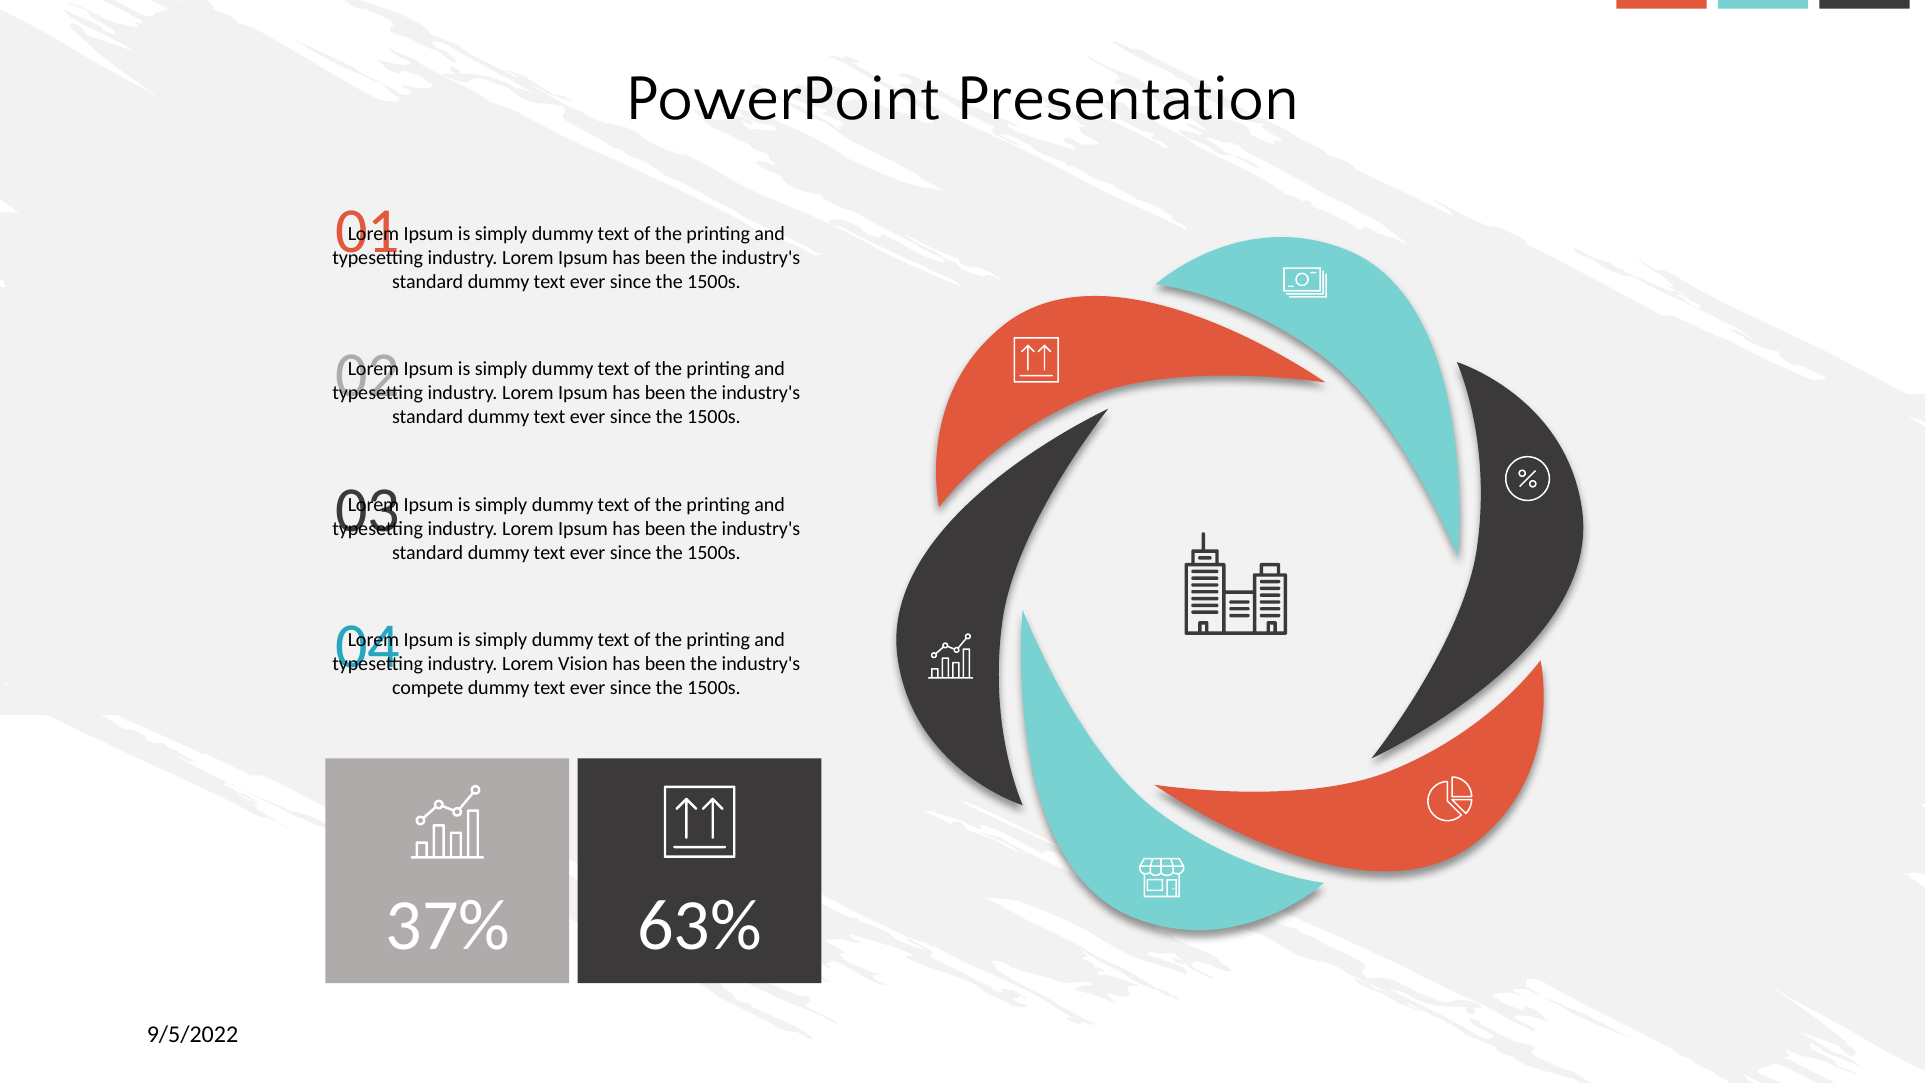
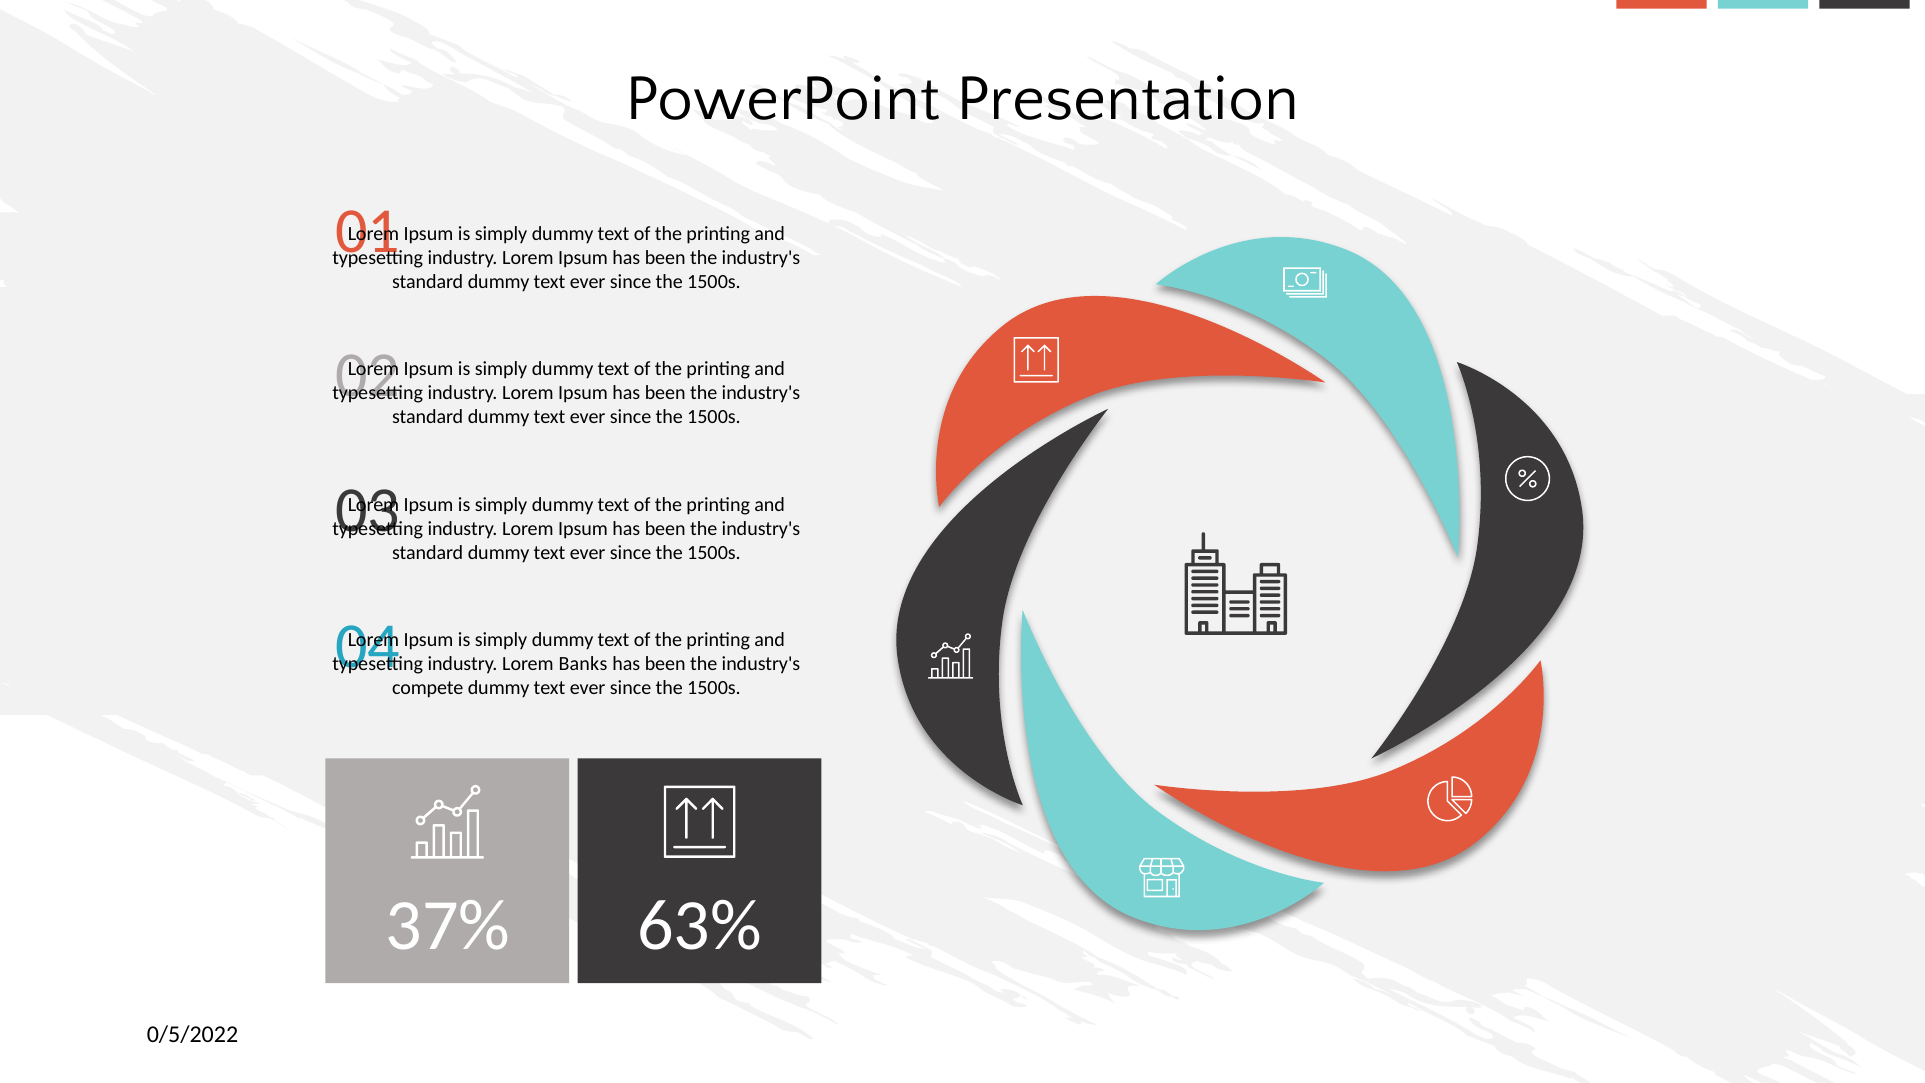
Vision: Vision -> Banks
9/5/2022: 9/5/2022 -> 0/5/2022
